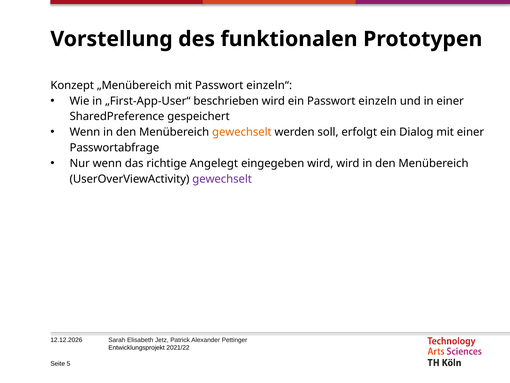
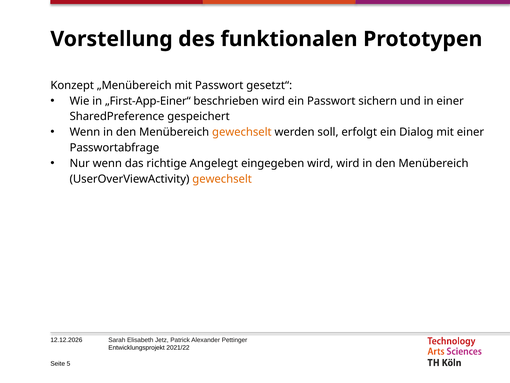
einzeln“: einzeln“ -> gesetzt“
„First-App-User“: „First-App-User“ -> „First-App-Einer“
einzeln: einzeln -> sichern
gewechselt at (222, 179) colour: purple -> orange
